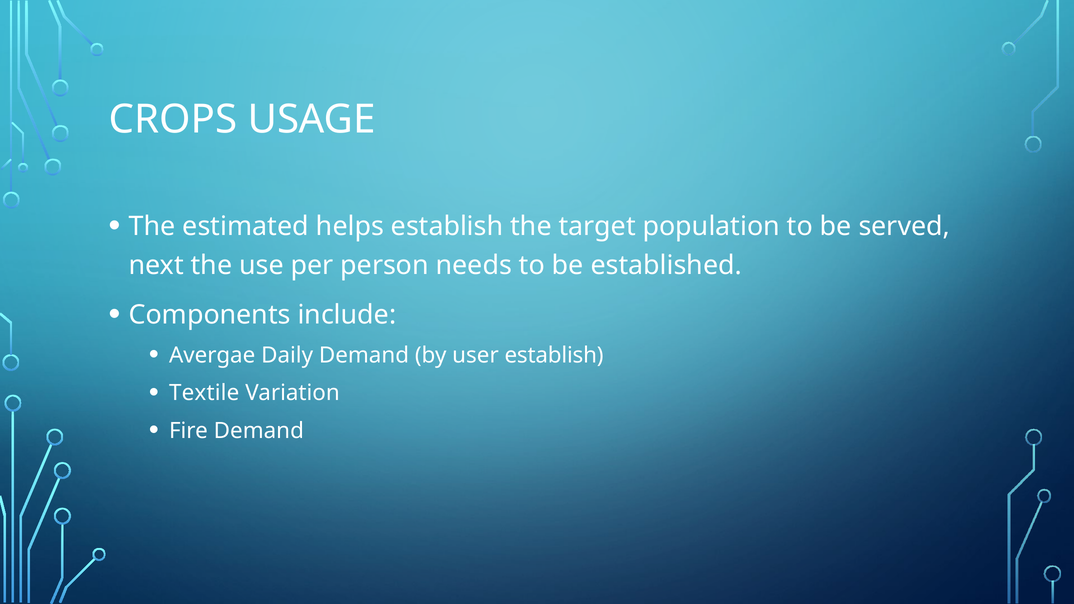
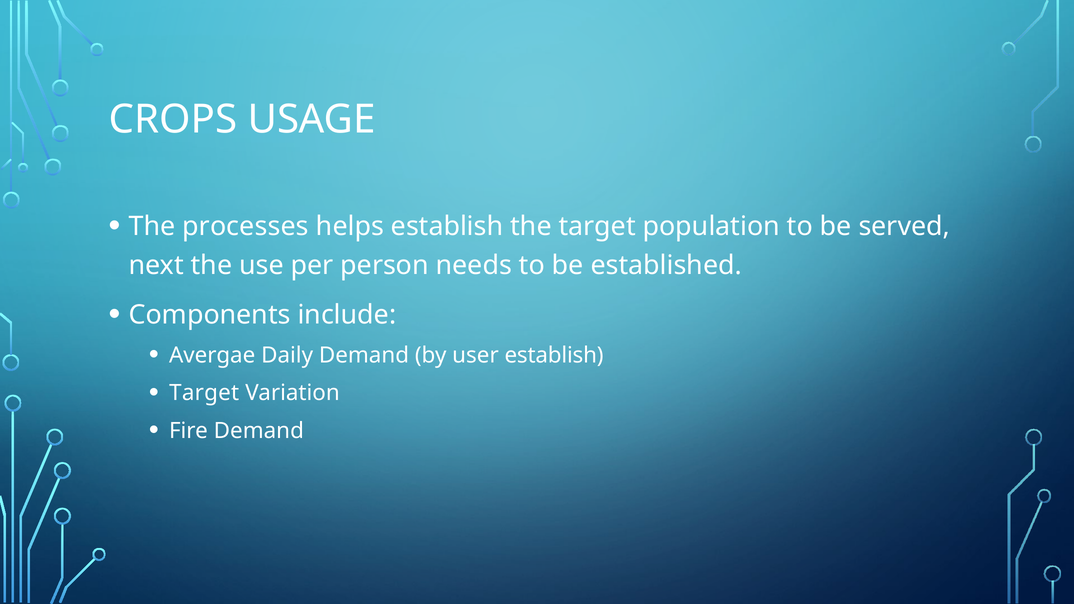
estimated: estimated -> processes
Textile at (204, 393): Textile -> Target
